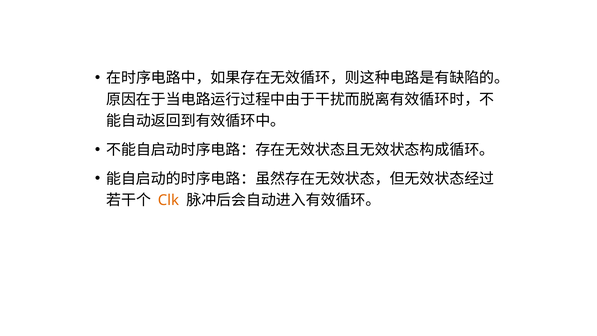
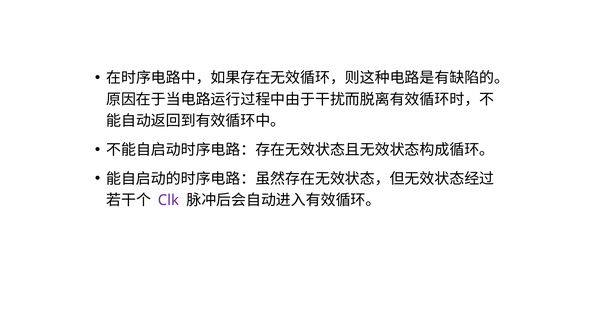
Clk colour: orange -> purple
